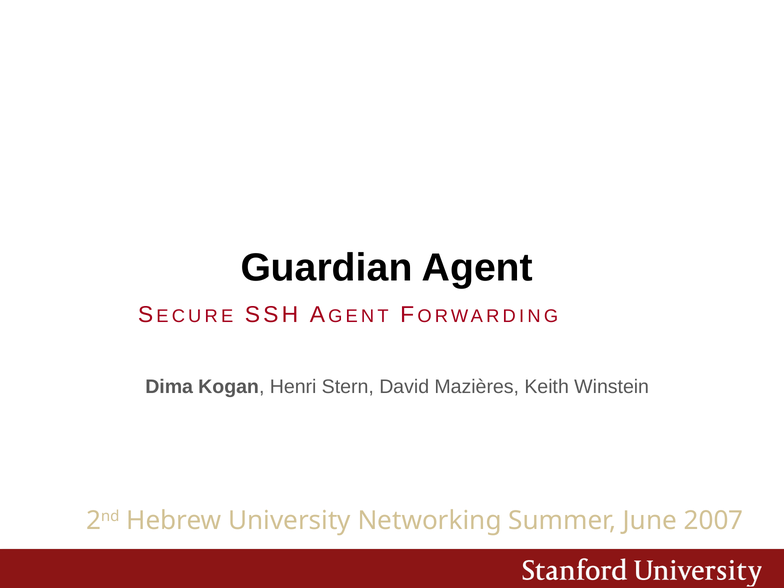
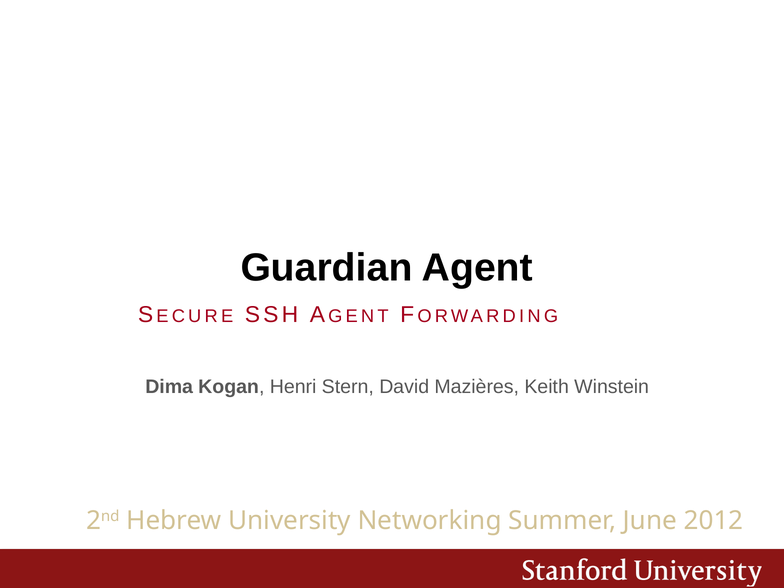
2007: 2007 -> 2012
